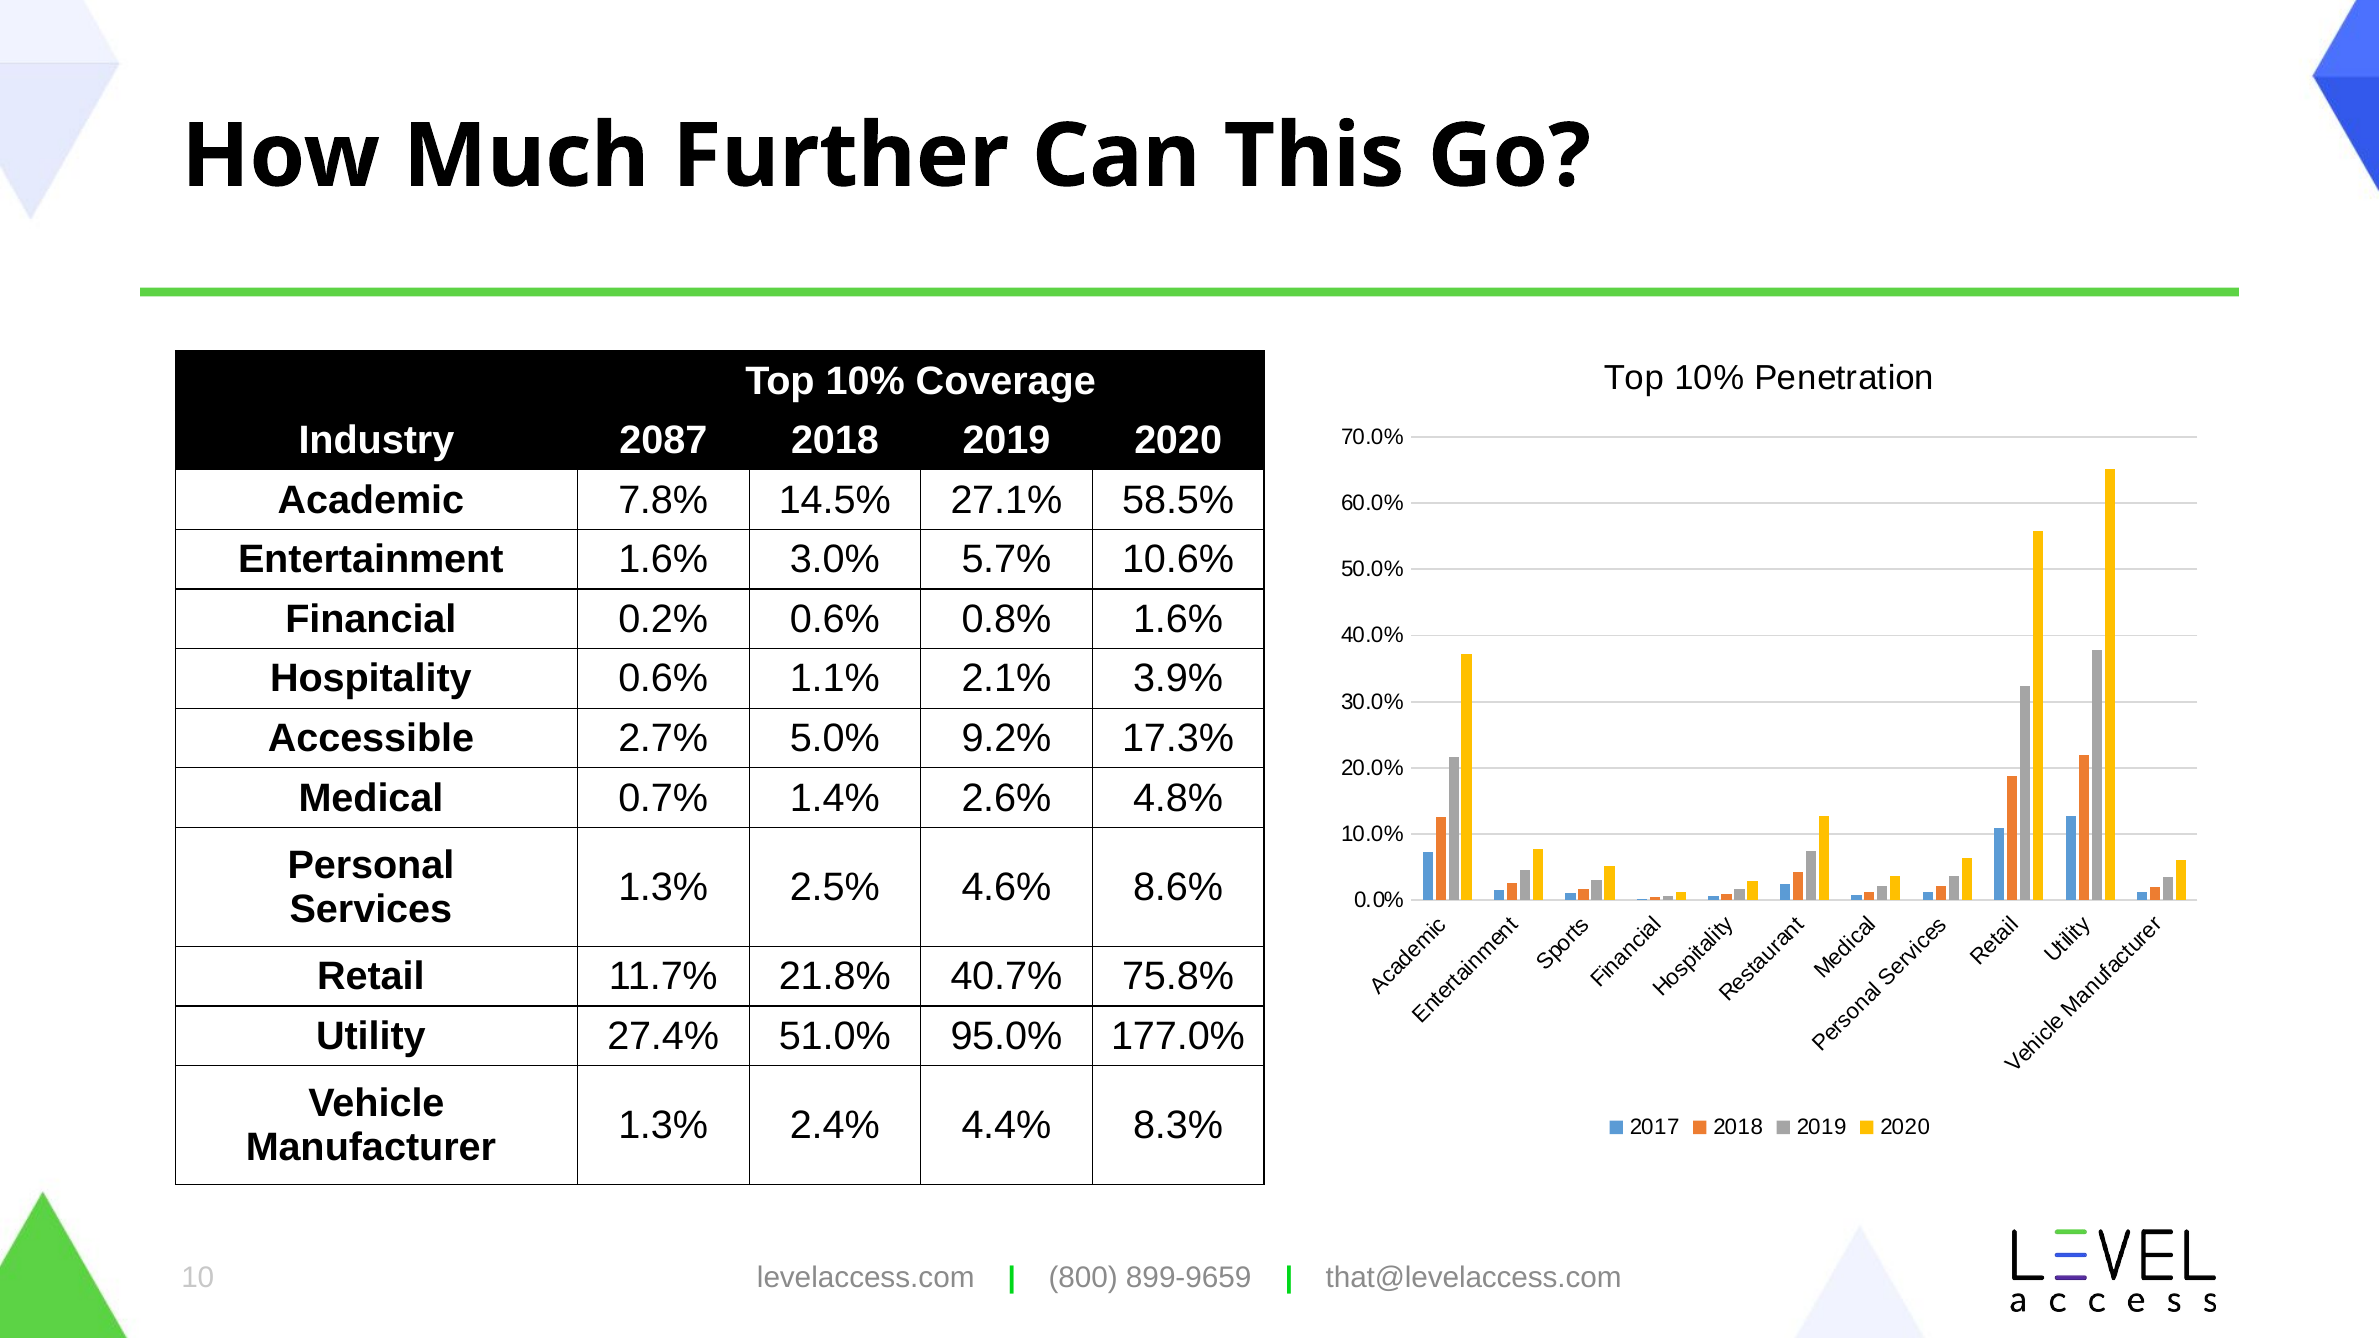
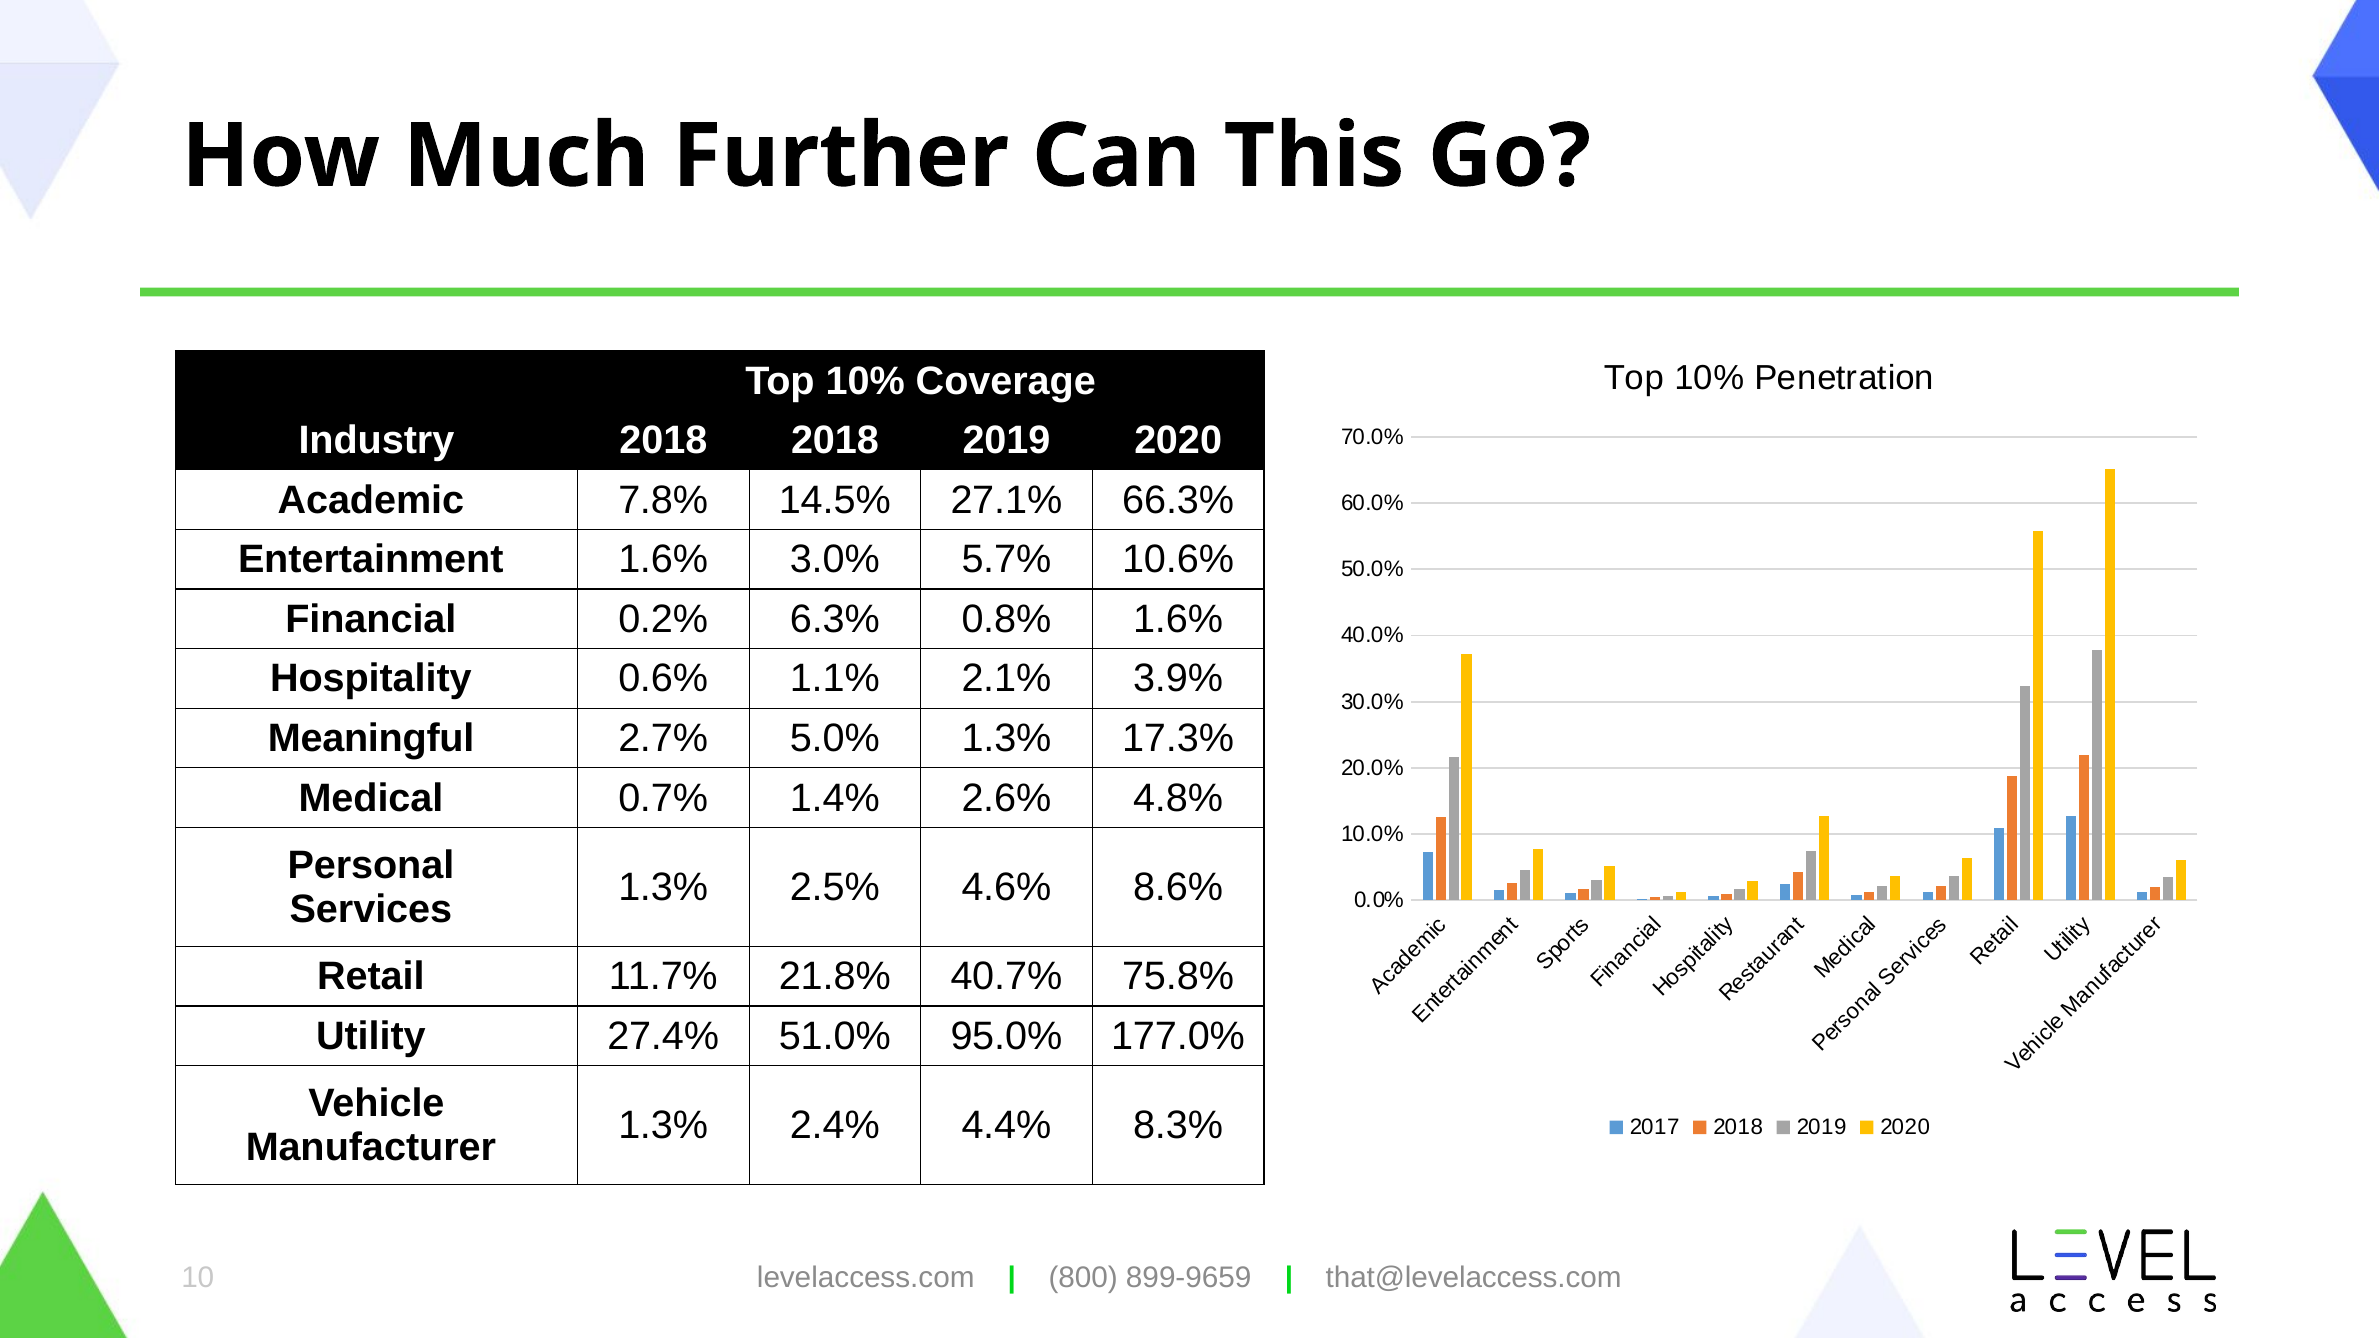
Industry 2087: 2087 -> 2018
58.5%: 58.5% -> 66.3%
0.2% 0.6%: 0.6% -> 6.3%
Accessible: Accessible -> Meaningful
5.0% 9.2%: 9.2% -> 1.3%
